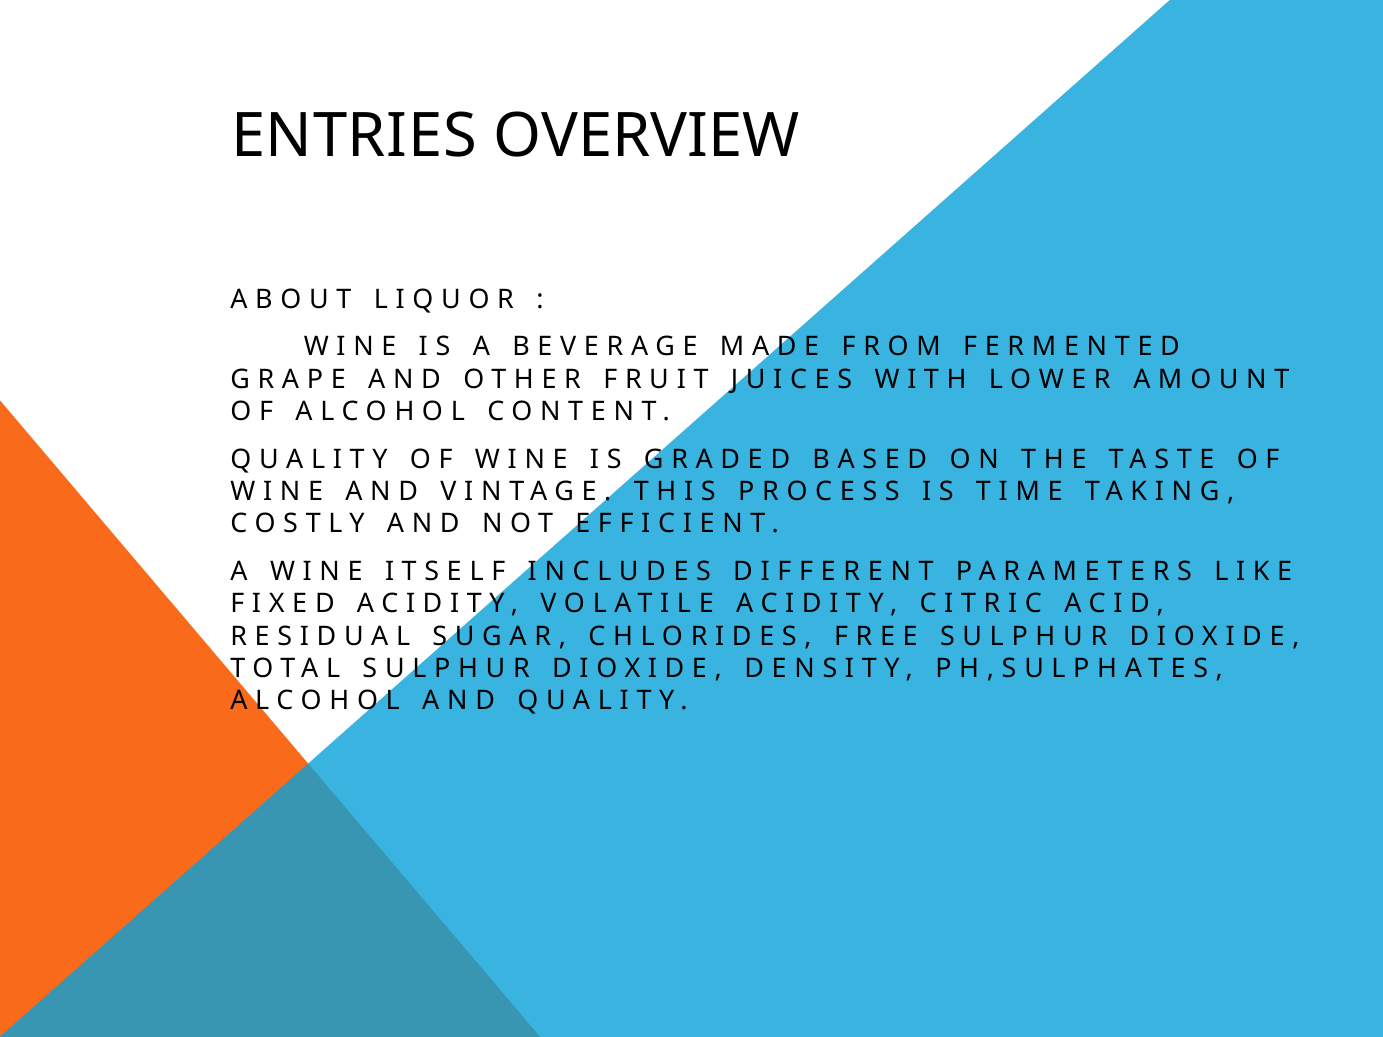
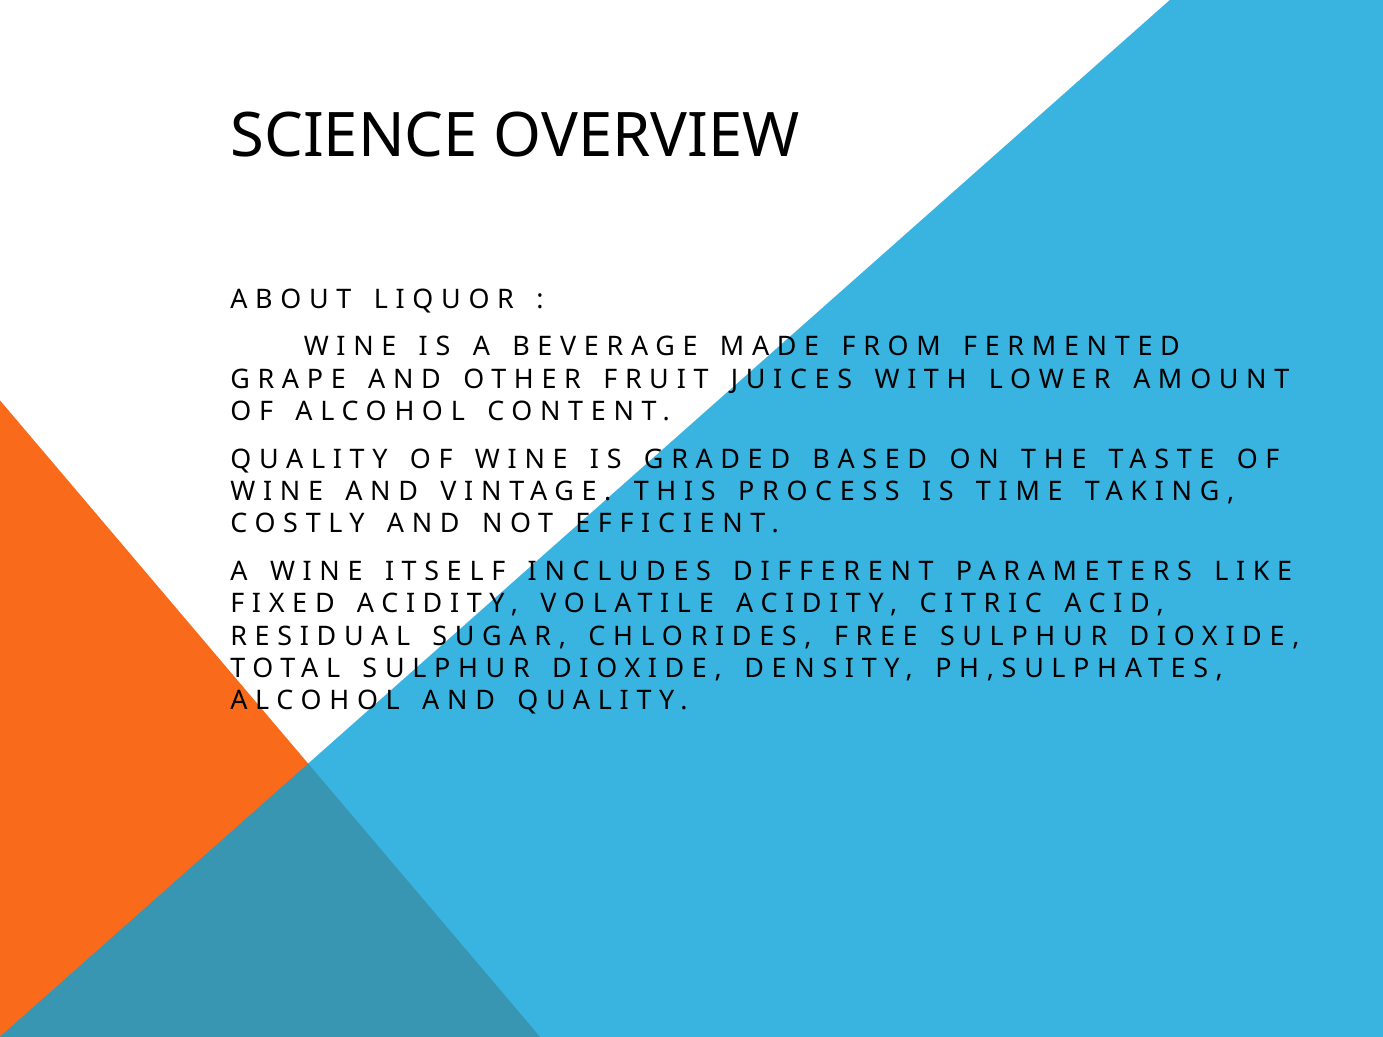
ENTRIES: ENTRIES -> SCIENCE
